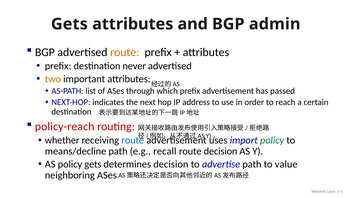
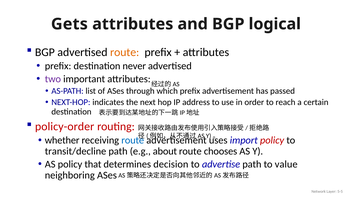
admin: admin -> logical
two colour: orange -> purple
policy-reach: policy-reach -> policy-order
policy at (272, 140) colour: green -> red
means/decline: means/decline -> transit/decline
recall: recall -> about
route decision: decision -> chooses
policy gets: gets -> that
